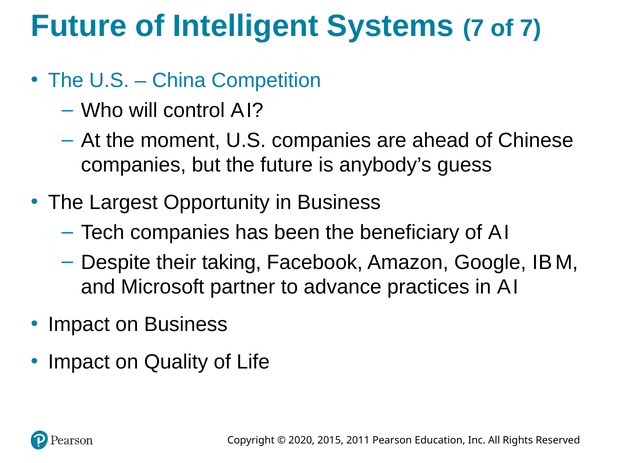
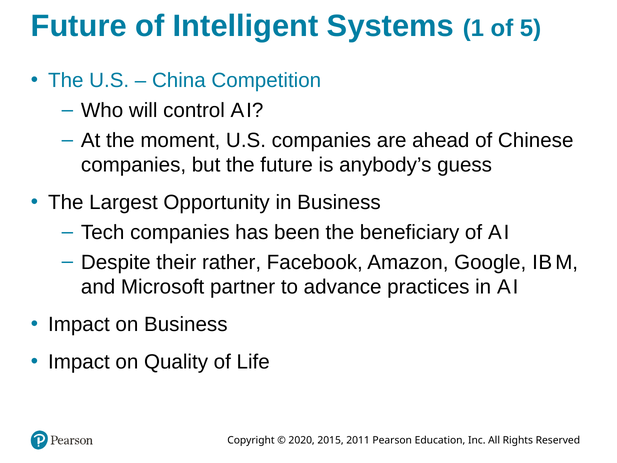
Systems 7: 7 -> 1
of 7: 7 -> 5
taking: taking -> rather
